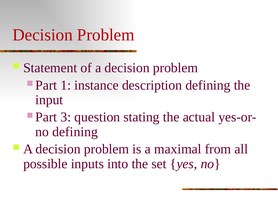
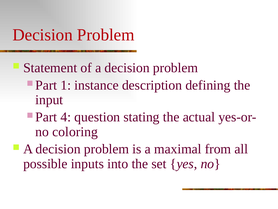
3: 3 -> 4
no defining: defining -> coloring
